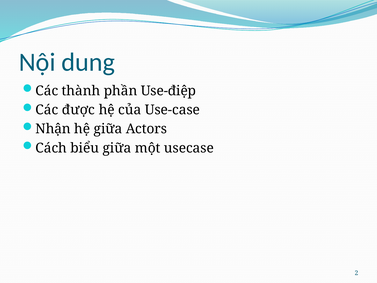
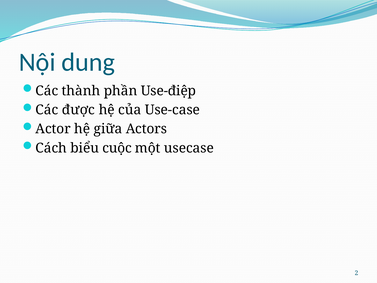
Nhận: Nhận -> Actor
biểu giữa: giữa -> cuộc
